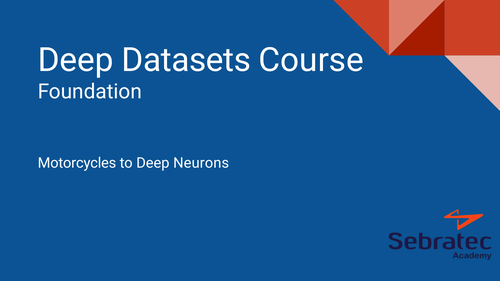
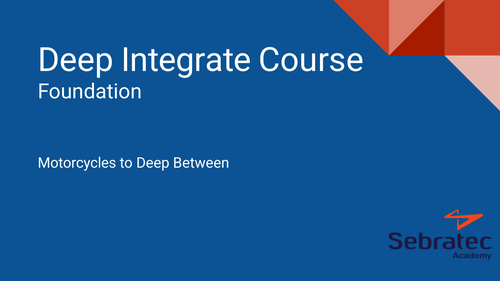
Datasets: Datasets -> Integrate
Neurons: Neurons -> Between
